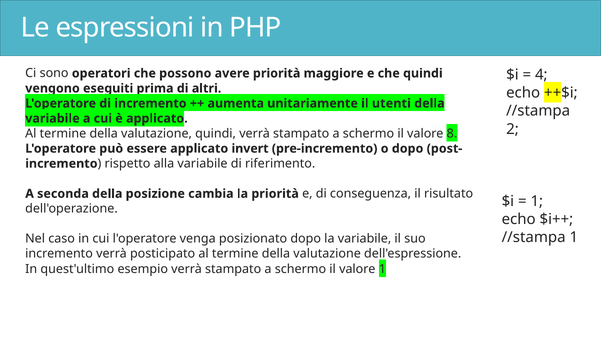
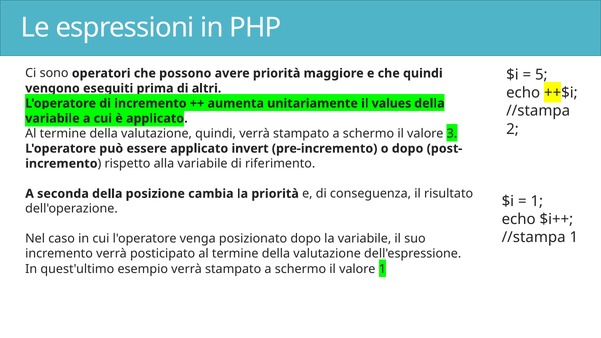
4: 4 -> 5
utenti: utenti -> values
8: 8 -> 3
